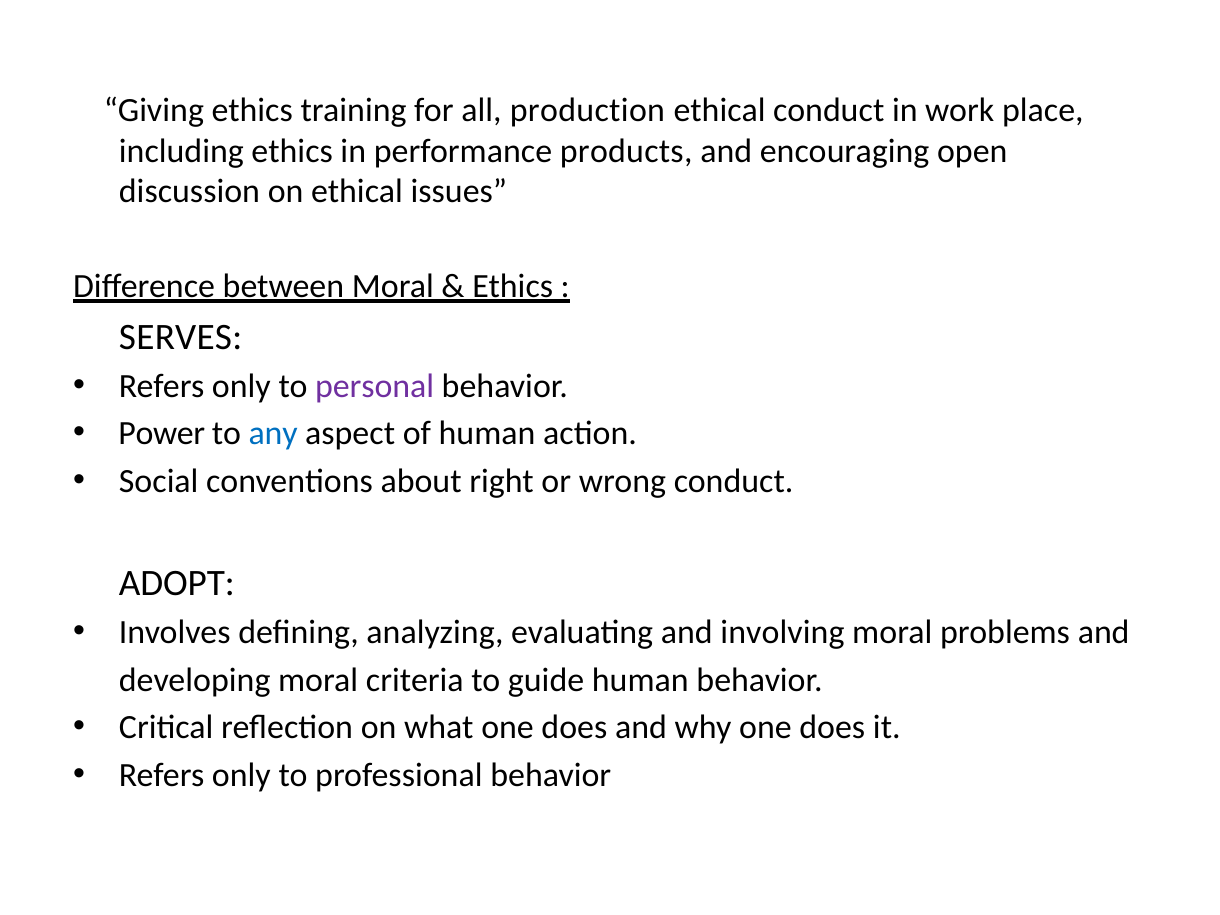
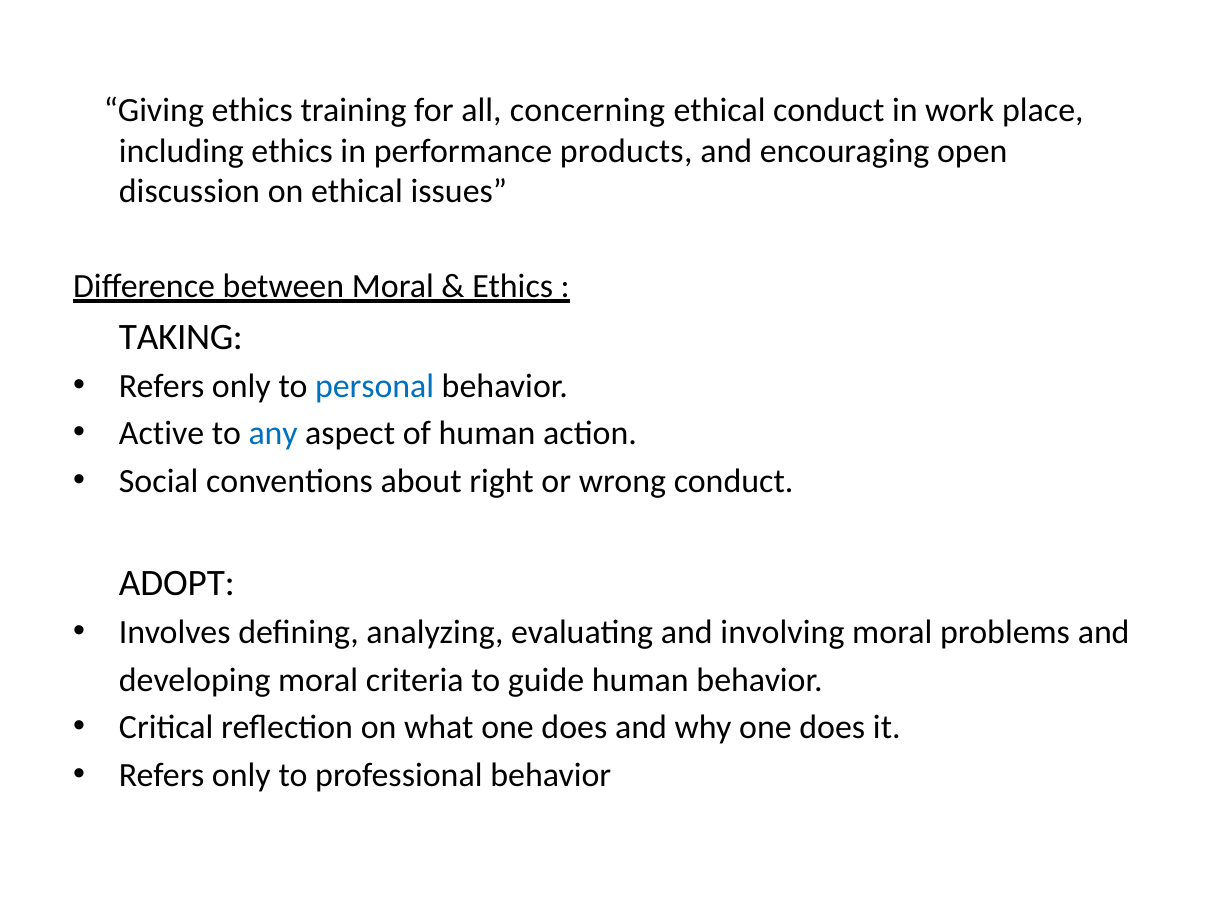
production: production -> concerning
SERVES: SERVES -> TAKING
personal colour: purple -> blue
Power: Power -> Active
